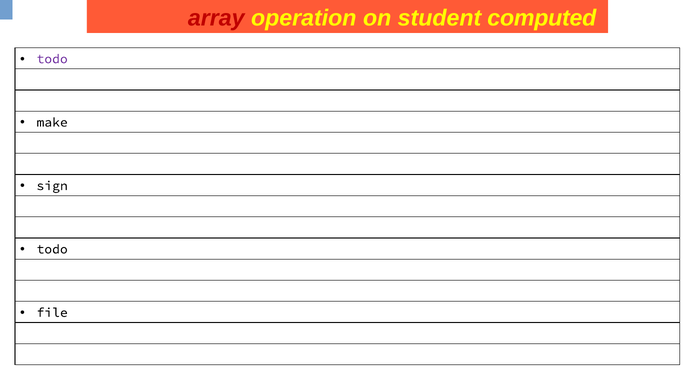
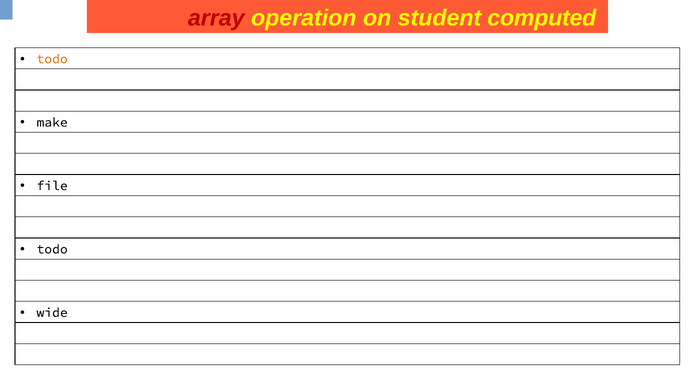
todo at (52, 59) colour: purple -> orange
sign: sign -> file
file: file -> wide
